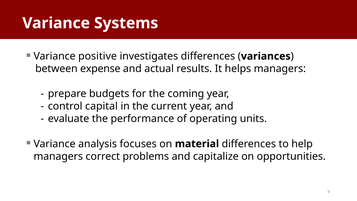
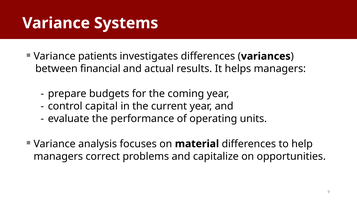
positive: positive -> patients
expense: expense -> financial
